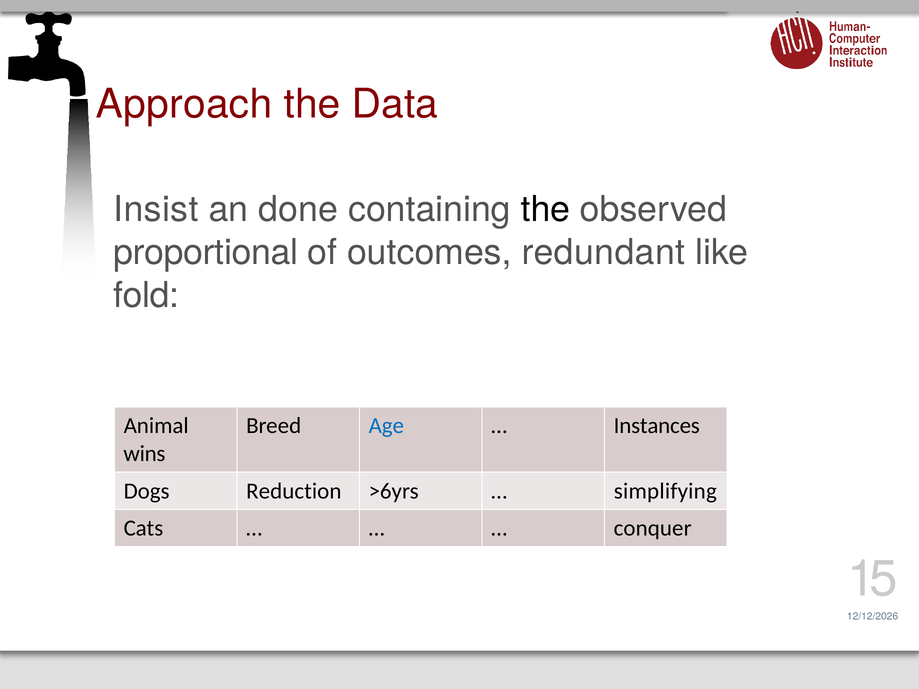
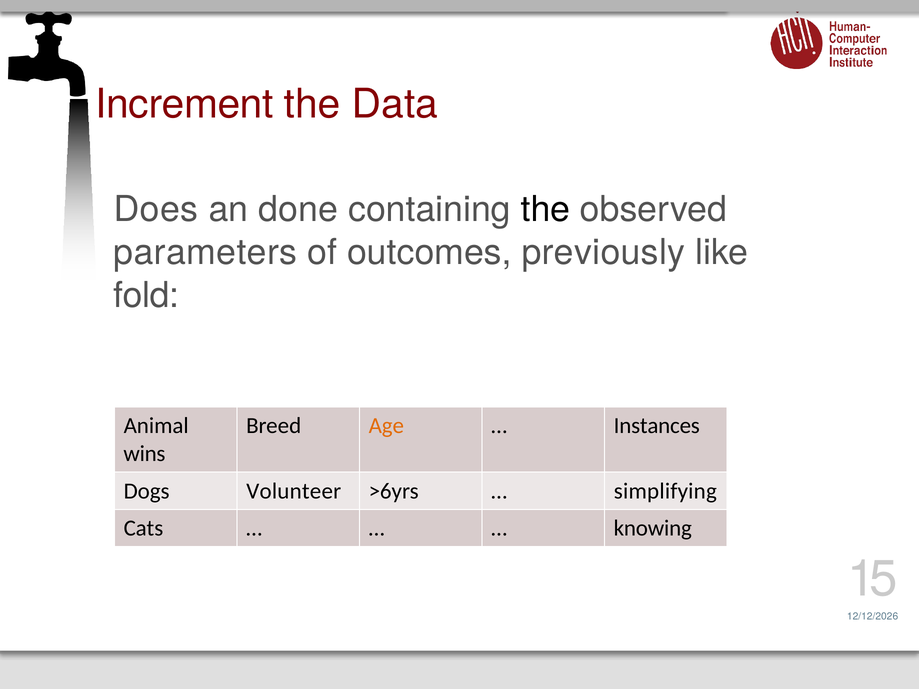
Approach: Approach -> Increment
Insist: Insist -> Does
proportional: proportional -> parameters
redundant: redundant -> previously
Age colour: blue -> orange
Reduction: Reduction -> Volunteer
conquer: conquer -> knowing
